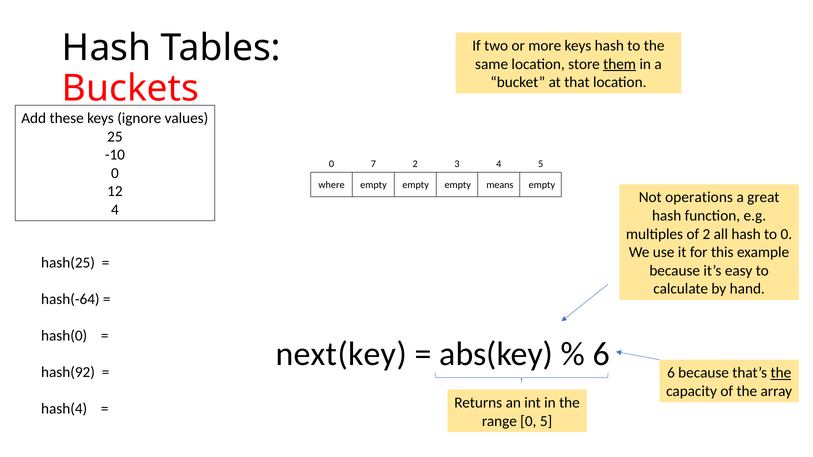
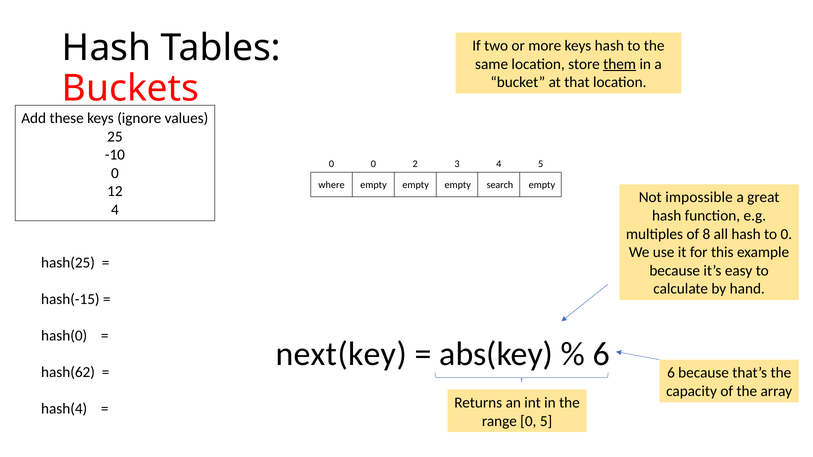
0 7: 7 -> 0
means: means -> search
operations: operations -> impossible
of 2: 2 -> 8
hash(-64: hash(-64 -> hash(-15
hash(92: hash(92 -> hash(62
the at (781, 373) underline: present -> none
